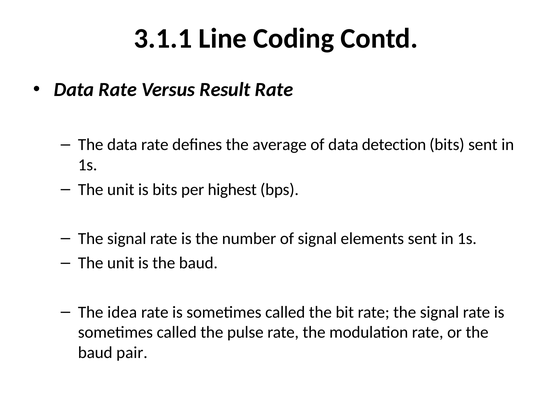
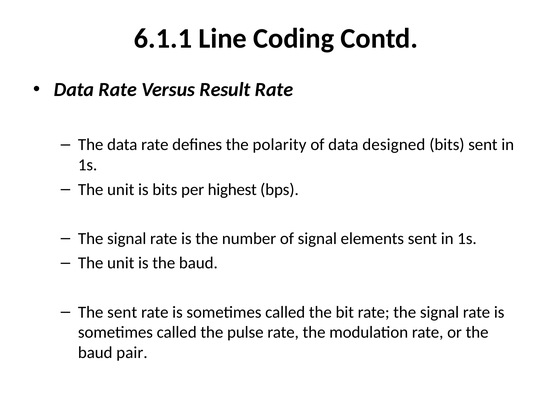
3.1.1: 3.1.1 -> 6.1.1
average: average -> polarity
detection: detection -> designed
The idea: idea -> sent
